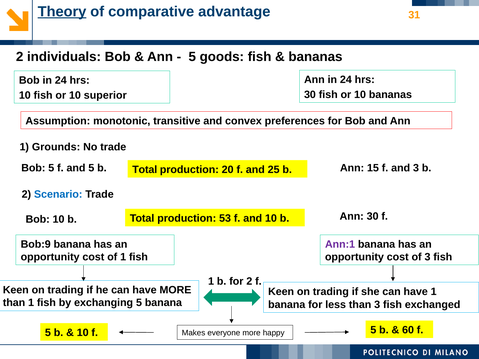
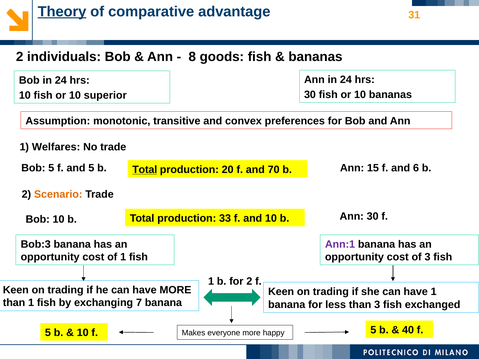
5 at (192, 57): 5 -> 8
Grounds: Grounds -> Welfares
and 3: 3 -> 6
Total at (145, 170) underline: none -> present
25: 25 -> 70
Scenario colour: blue -> orange
53: 53 -> 33
Bob:9: Bob:9 -> Bob:3
exchanging 5: 5 -> 7
60: 60 -> 40
